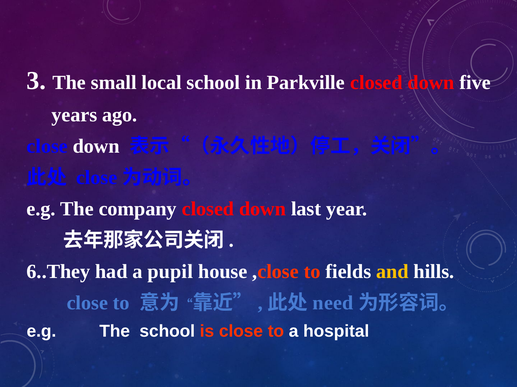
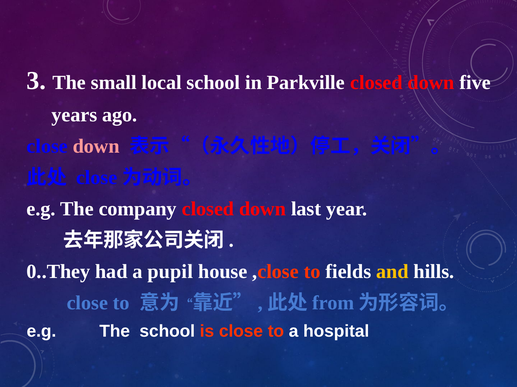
down at (96, 147) colour: white -> pink
6..They: 6..They -> 0..They
need: need -> from
